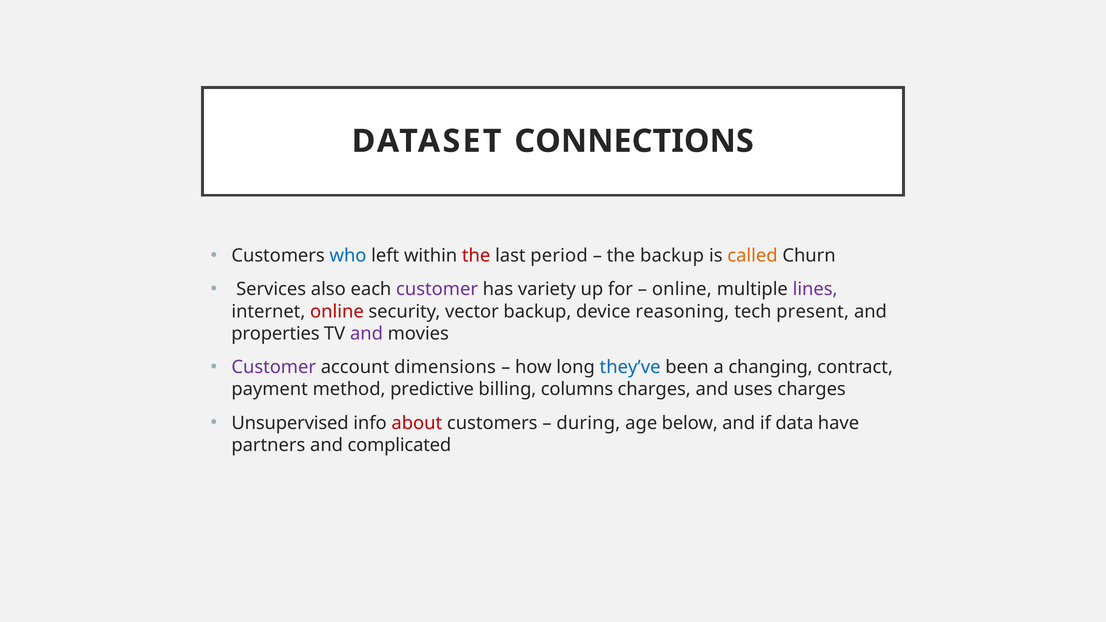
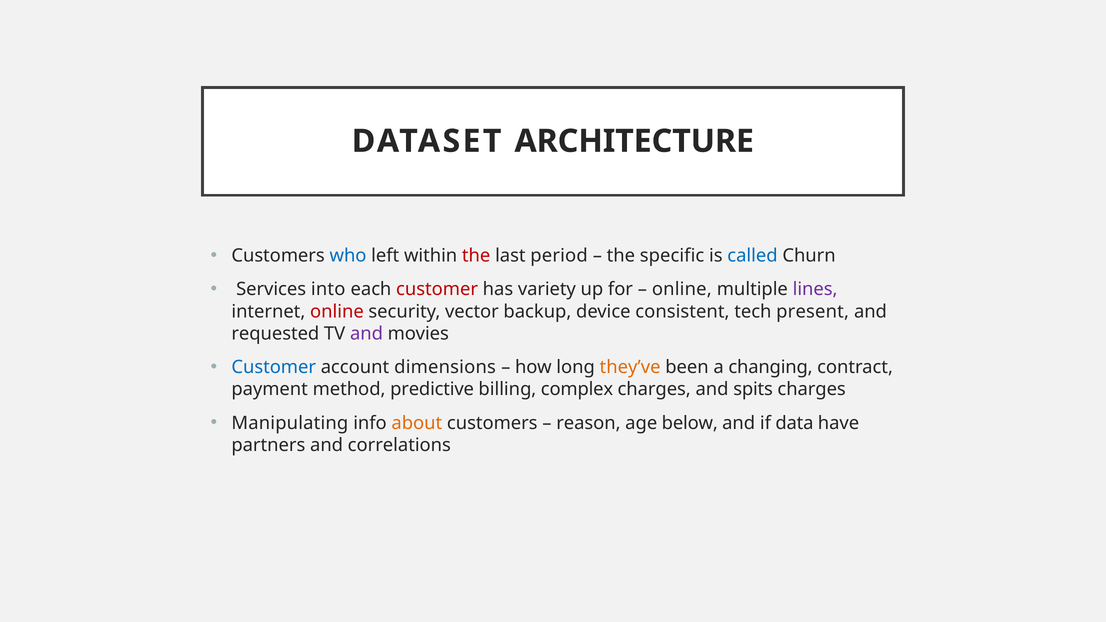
CONNECTIONS: CONNECTIONS -> ARCHITECTURE
the backup: backup -> specific
called colour: orange -> blue
also: also -> into
customer at (437, 289) colour: purple -> red
reasoning: reasoning -> consistent
properties: properties -> requested
Customer at (274, 367) colour: purple -> blue
they’ve colour: blue -> orange
columns: columns -> complex
uses: uses -> spits
Unsupervised: Unsupervised -> Manipulating
about colour: red -> orange
during: during -> reason
complicated: complicated -> correlations
